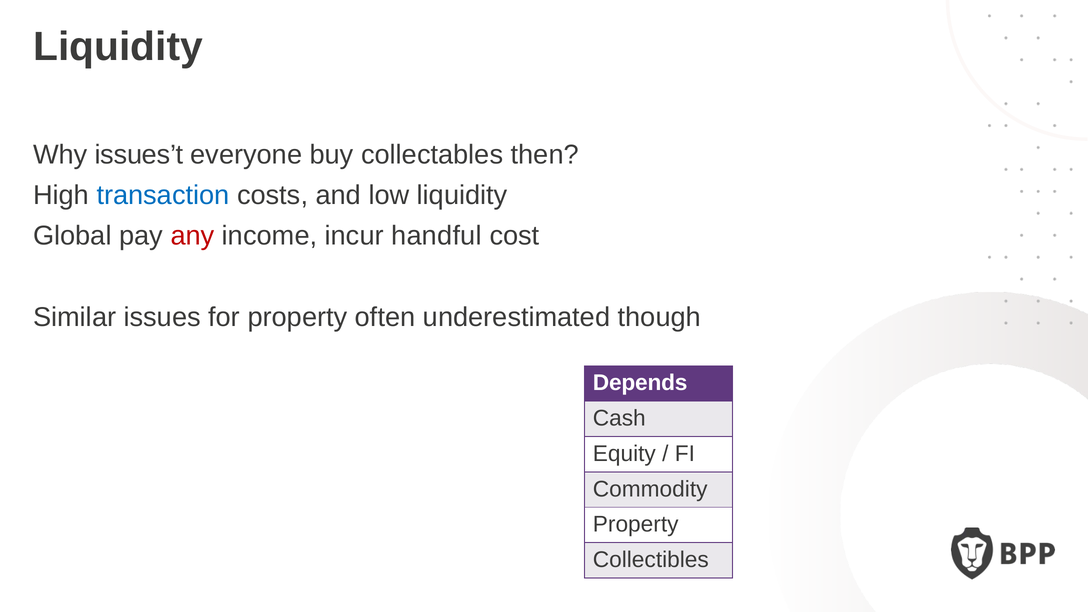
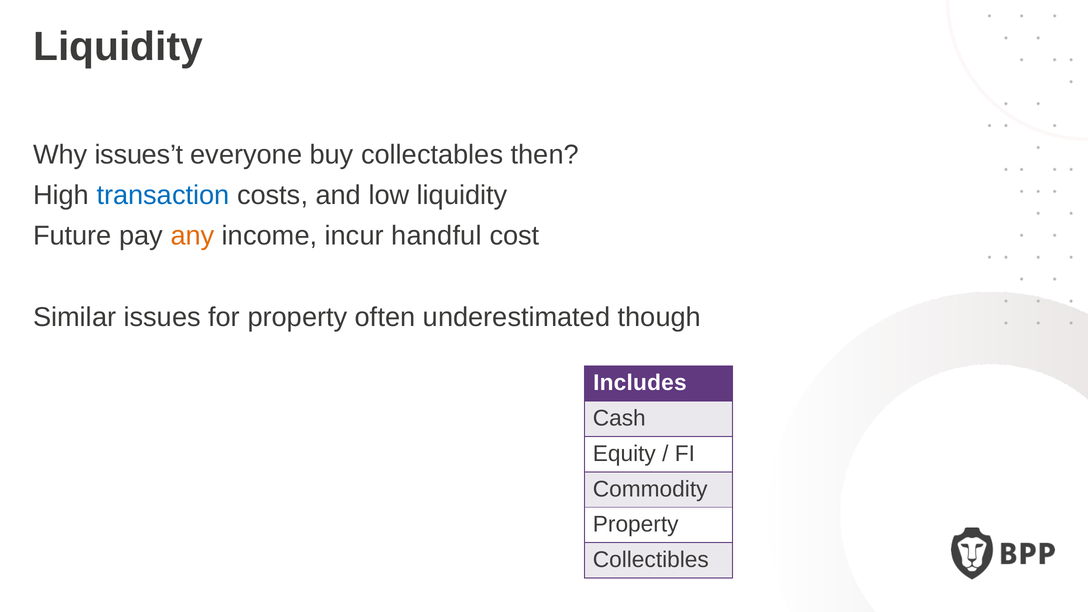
Global: Global -> Future
any colour: red -> orange
Depends: Depends -> Includes
